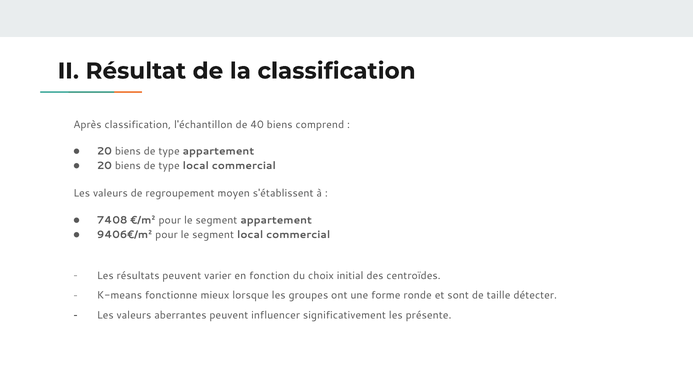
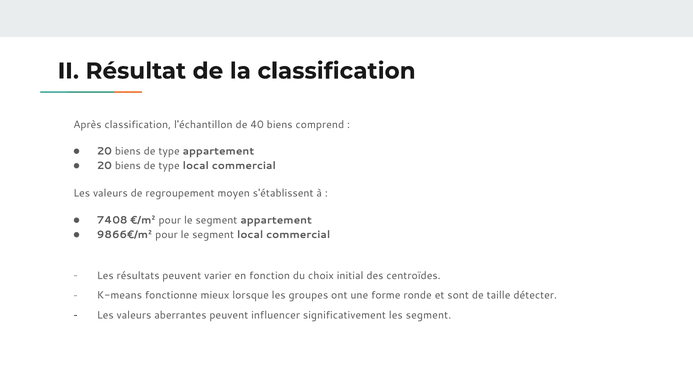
9406€/m²: 9406€/m² -> 9866€/m²
les présente: présente -> segment
